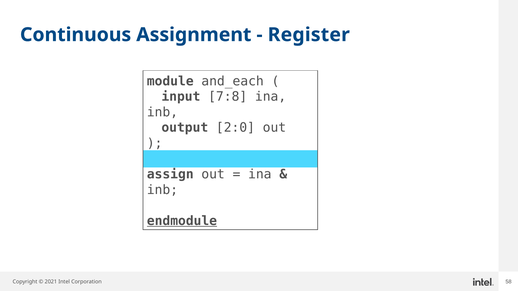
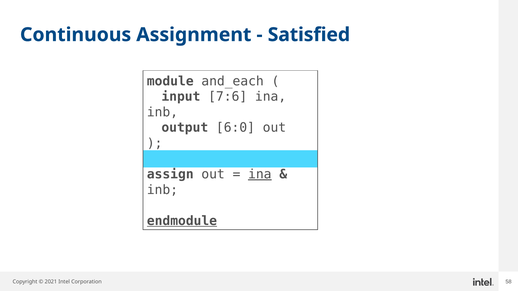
Register: Register -> Satisfied
7:8: 7:8 -> 7:6
2:0: 2:0 -> 6:0
ina at (260, 174) underline: none -> present
